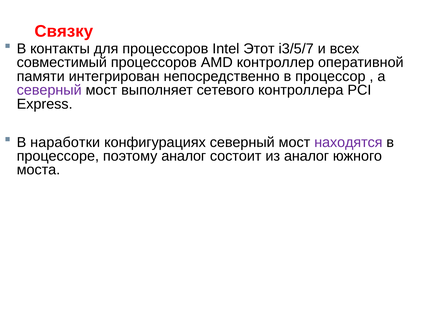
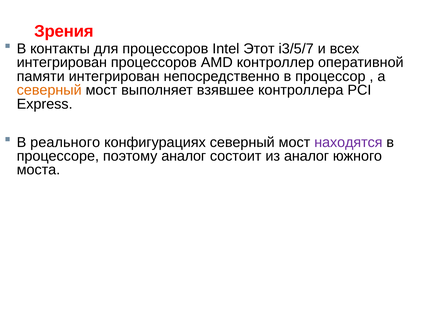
Связку: Связку -> Зрения
совместимый at (62, 63): совместимый -> интегрирован
северный at (49, 90) colour: purple -> orange
сетевого: сетевого -> взявшее
наработки: наработки -> реального
